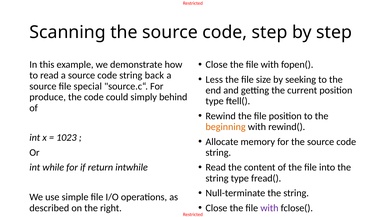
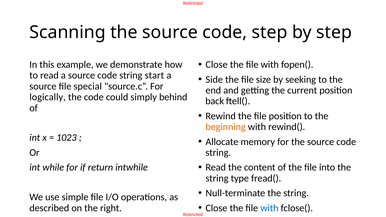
back: back -> start
Less: Less -> Side
produce: produce -> logically
type at (215, 101): type -> back
with at (269, 208) colour: purple -> blue
